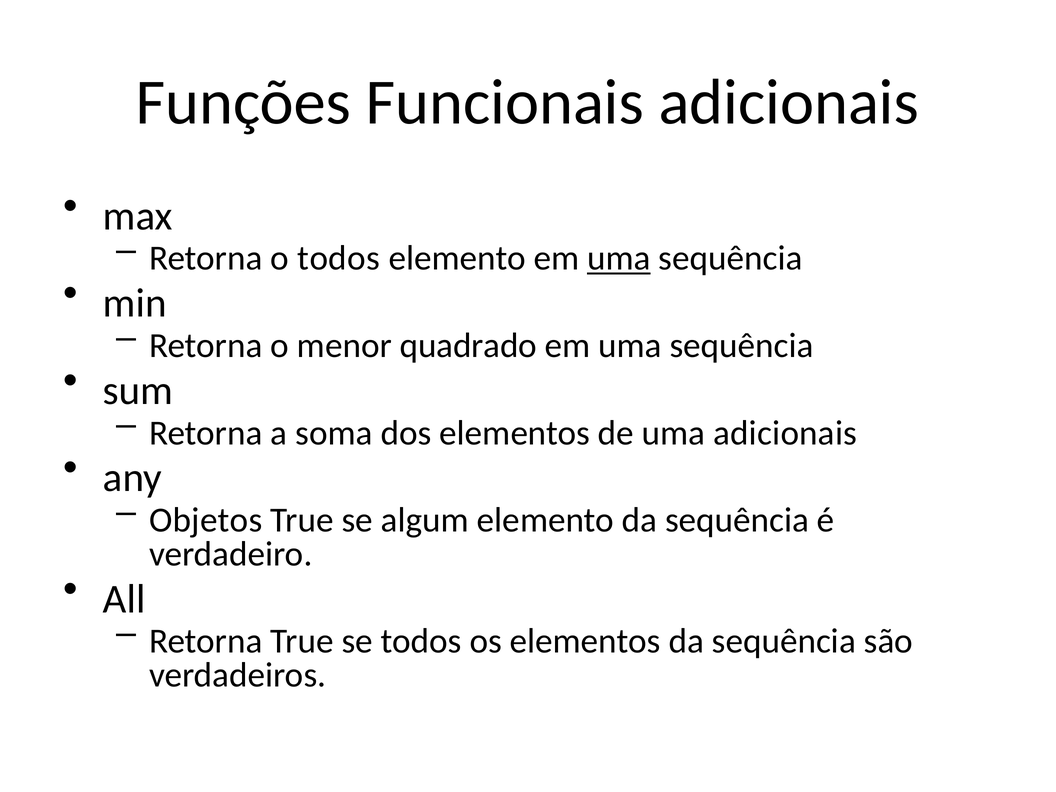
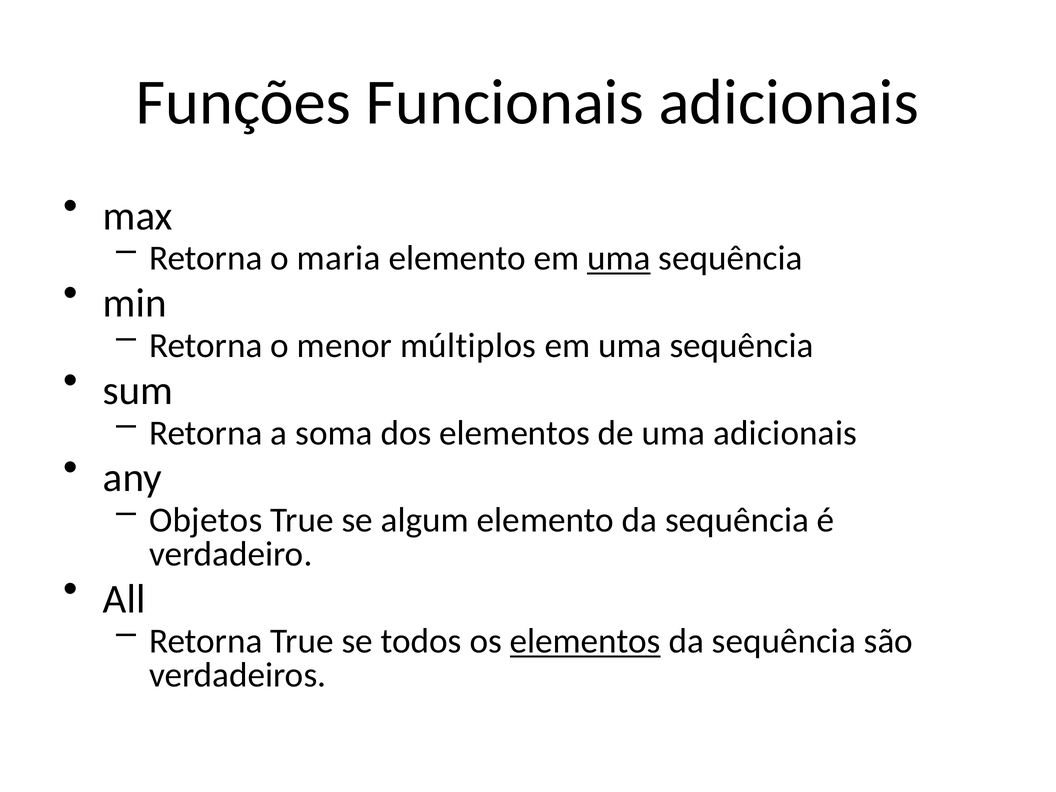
o todos: todos -> maria
quadrado: quadrado -> múltiplos
elementos at (585, 641) underline: none -> present
